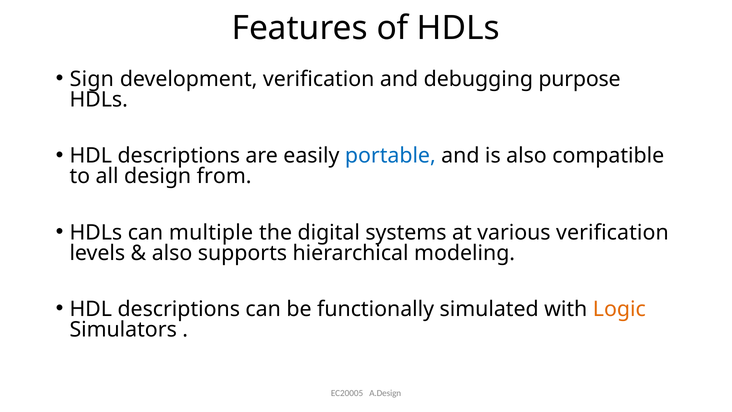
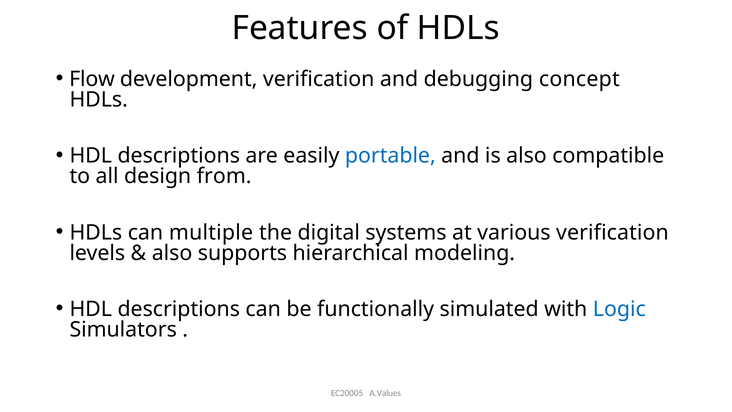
Sign: Sign -> Flow
purpose: purpose -> concept
Logic colour: orange -> blue
A.Design: A.Design -> A.Values
